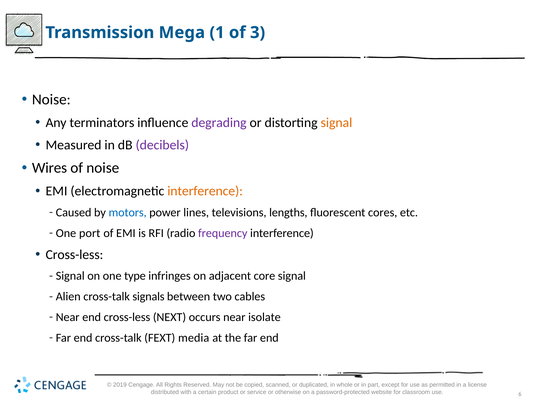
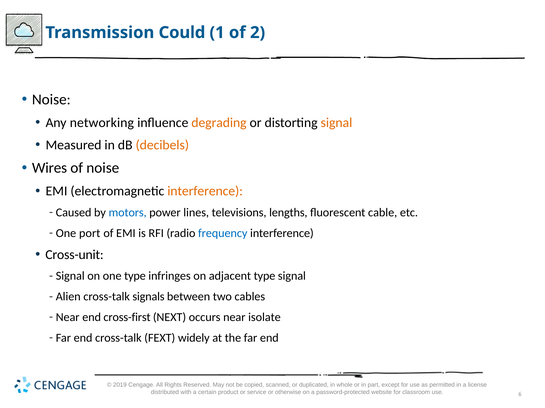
Mega: Mega -> Could
3: 3 -> 2
terminators: terminators -> networking
degrading colour: purple -> orange
decibels colour: purple -> orange
cores: cores -> cable
frequency colour: purple -> blue
Cross-less at (74, 255): Cross-less -> Cross-unit
adjacent core: core -> type
end cross-less: cross-less -> cross-first
media: media -> widely
